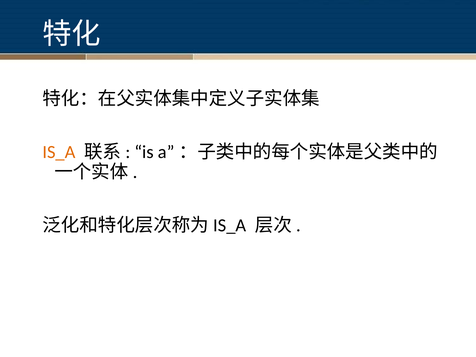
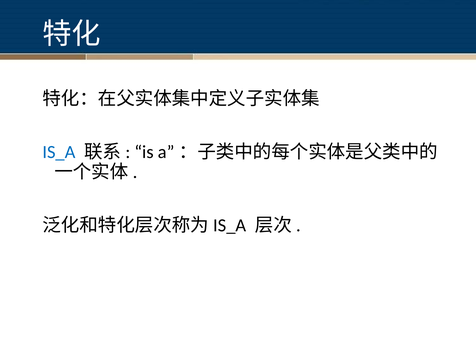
IS_A colour: orange -> blue
